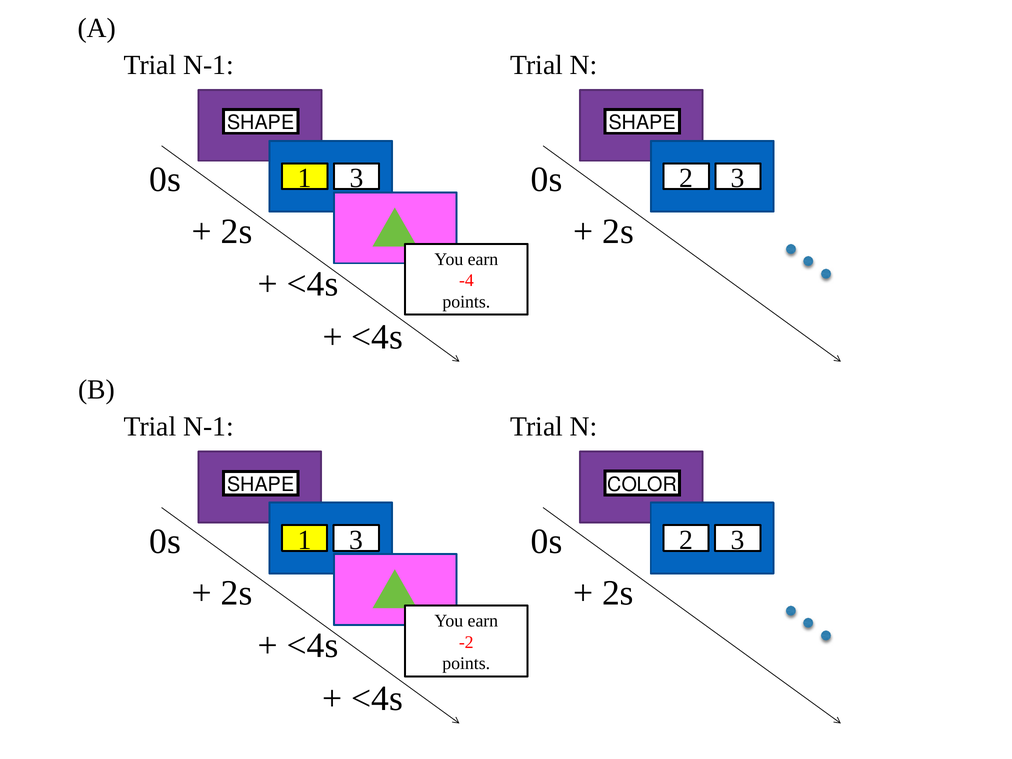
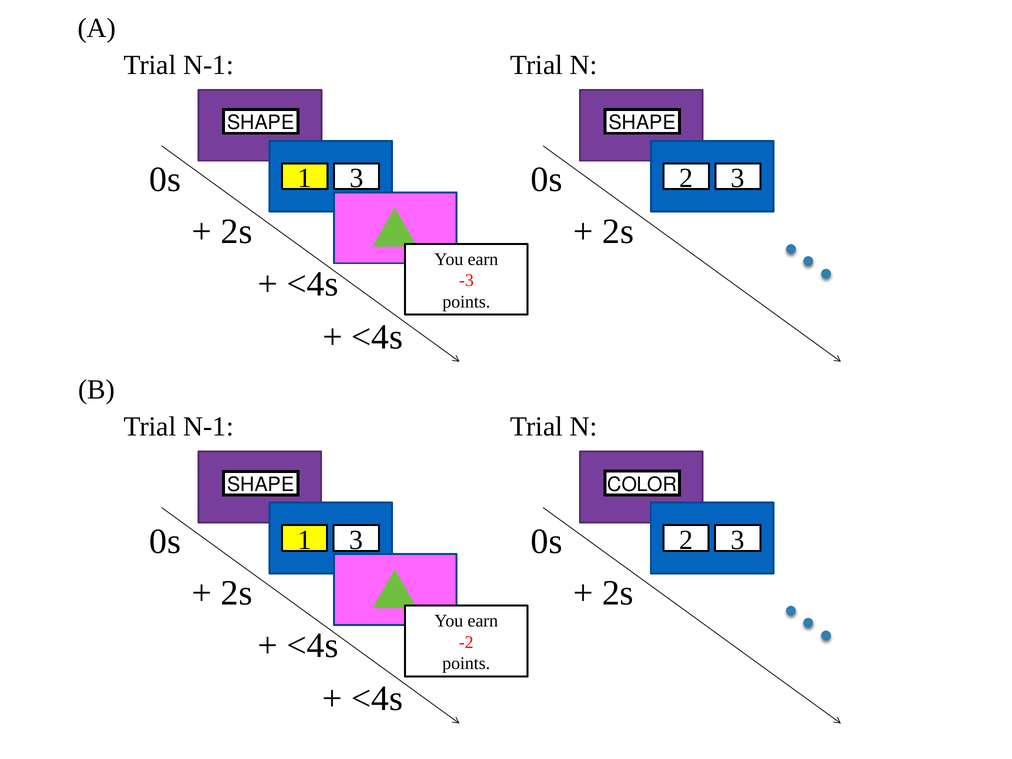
-4: -4 -> -3
